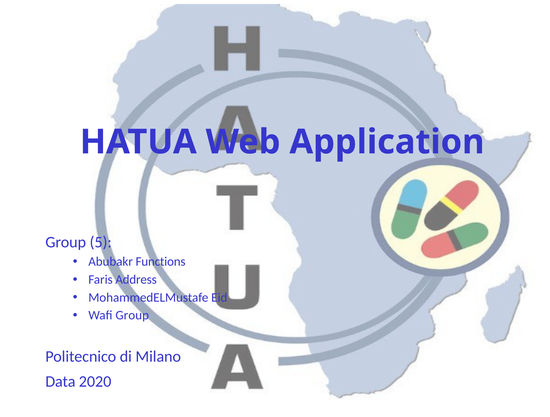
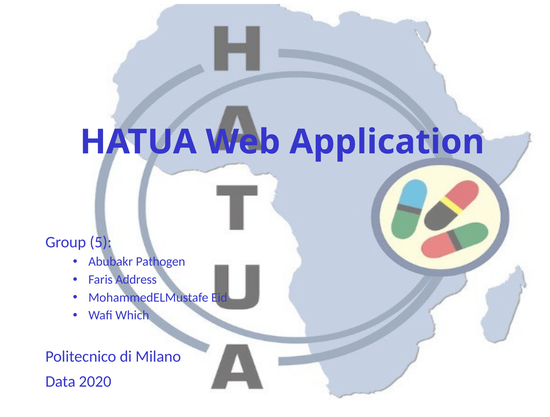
Functions: Functions -> Pathogen
Wafi Group: Group -> Which
